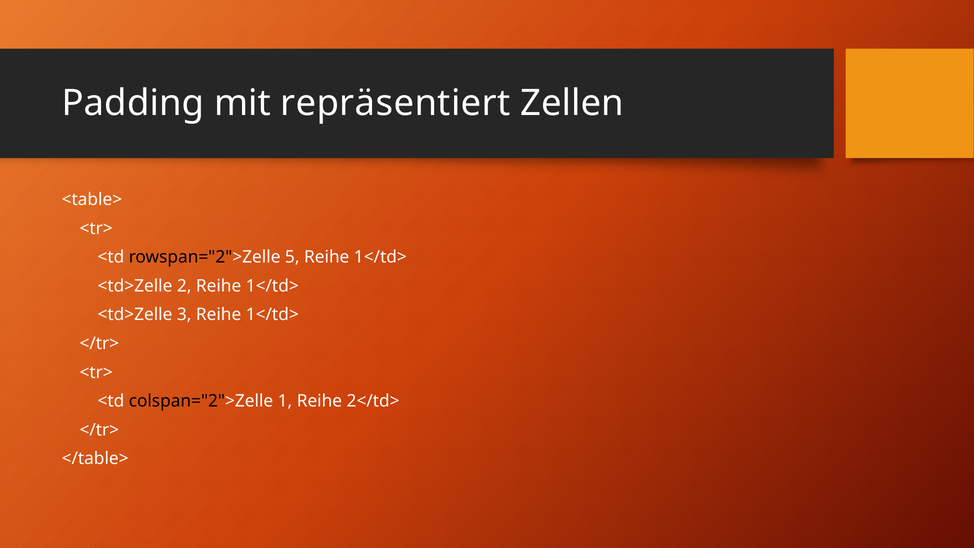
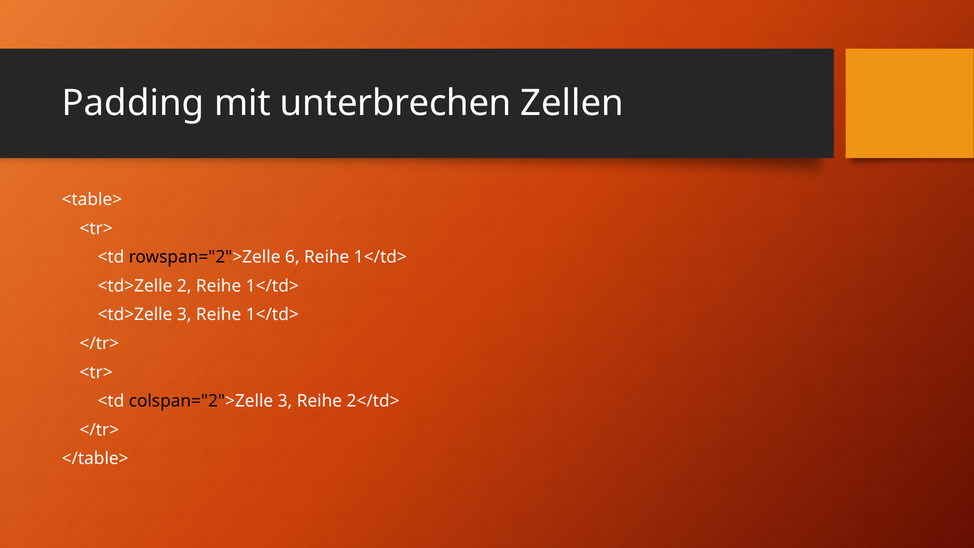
repräsentiert: repräsentiert -> unterbrechen
5: 5 -> 6
colspan="2">Zelle 1: 1 -> 3
